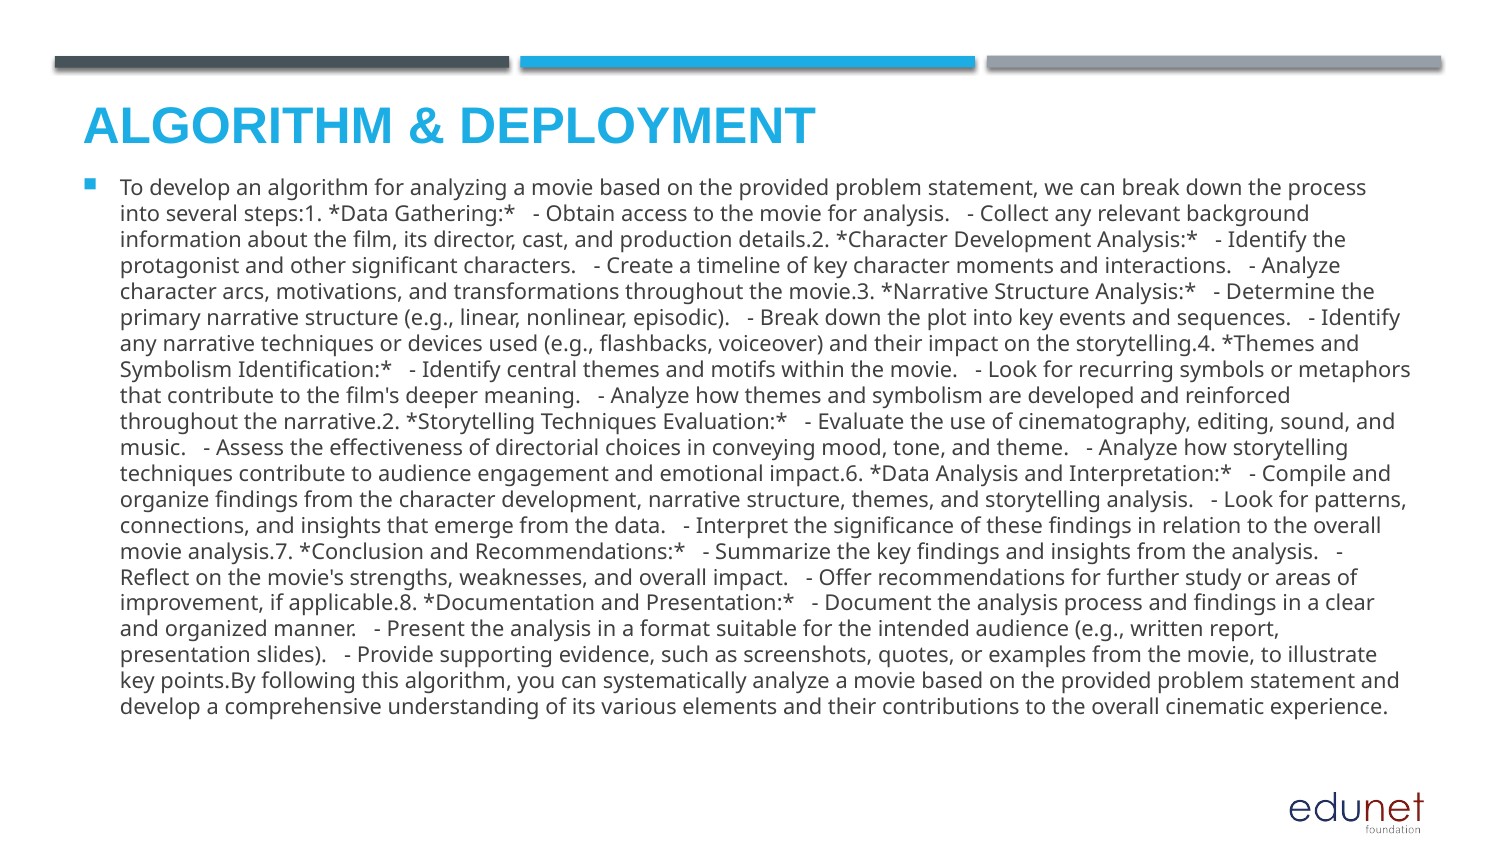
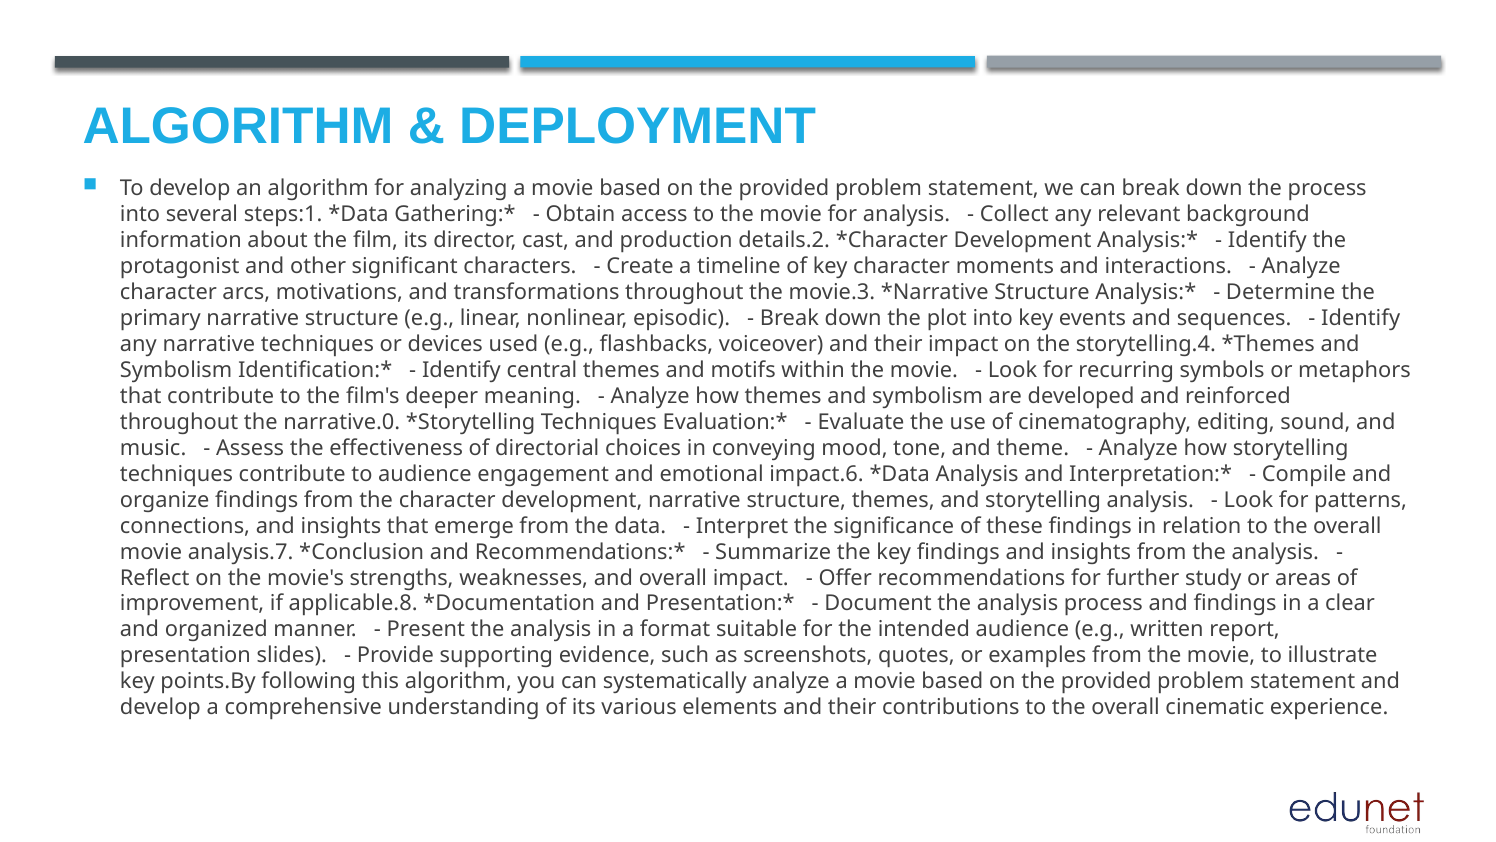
narrative.2: narrative.2 -> narrative.0
